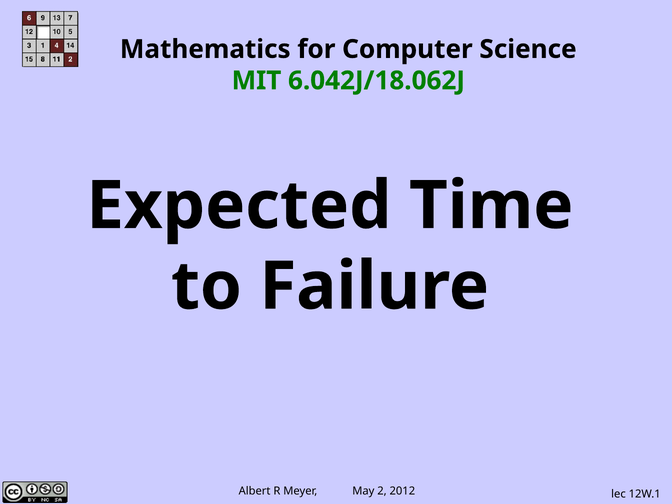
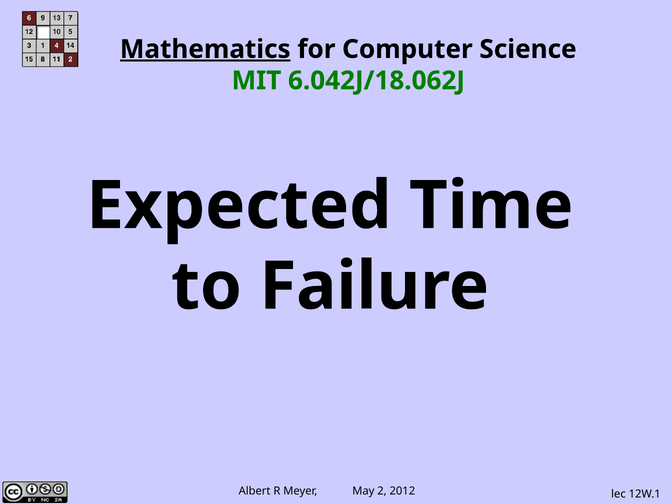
Mathematics underline: none -> present
